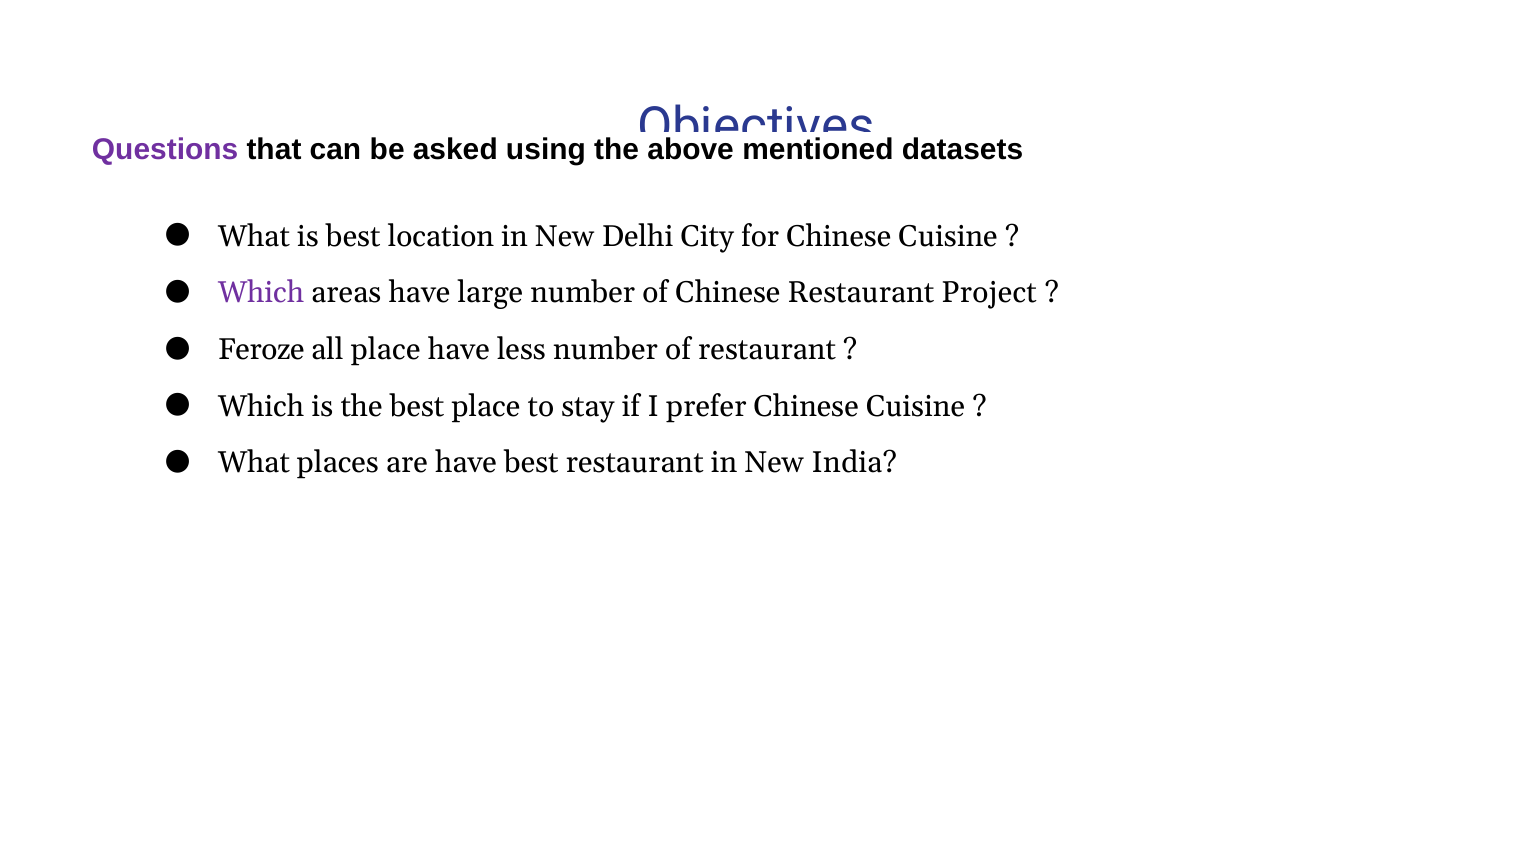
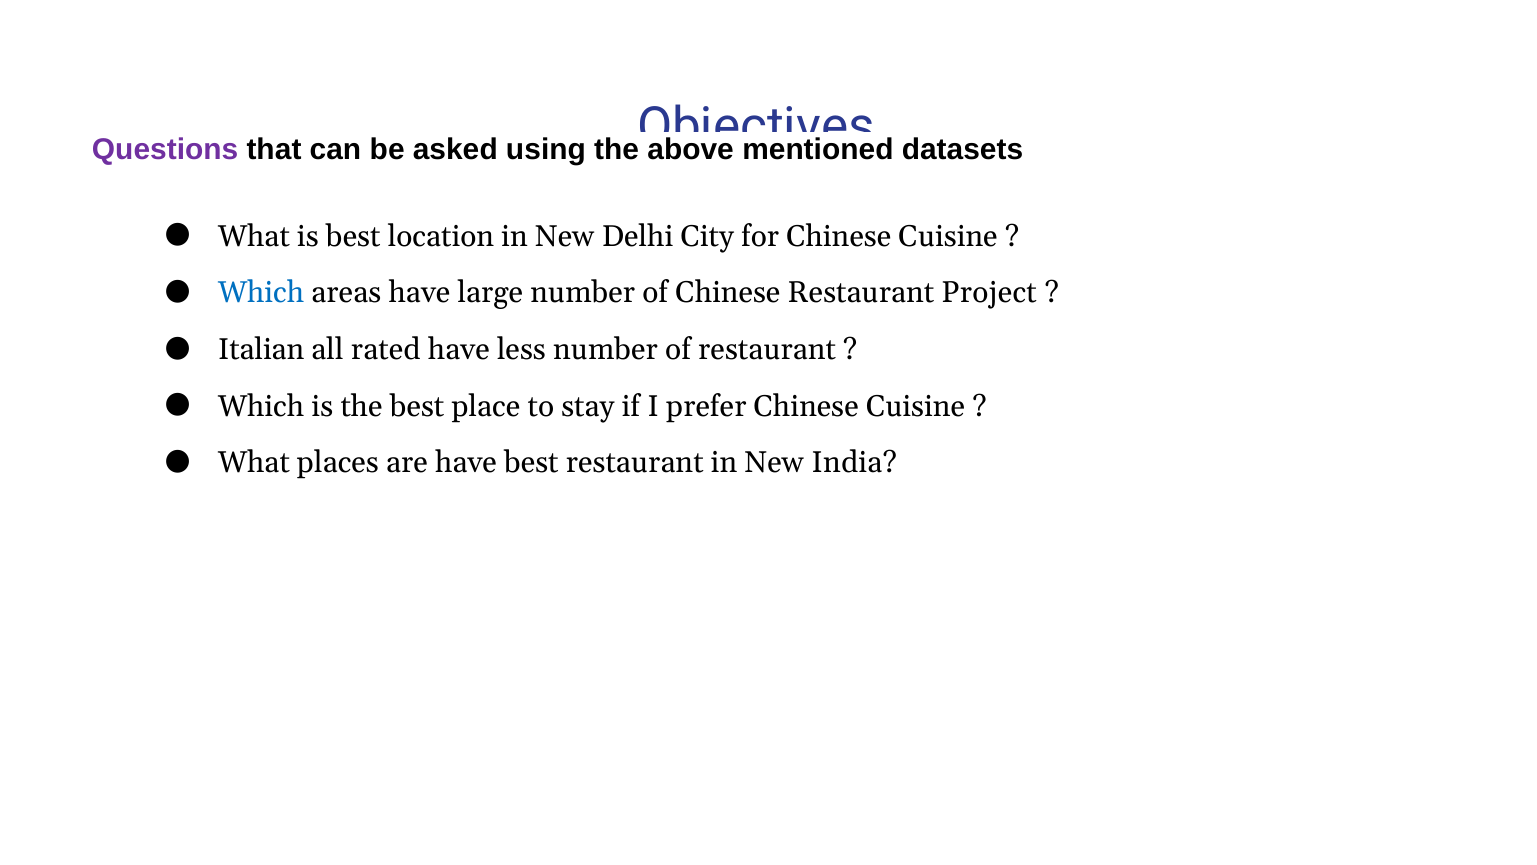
Which at (261, 293) colour: purple -> blue
Feroze: Feroze -> Italian
all place: place -> rated
